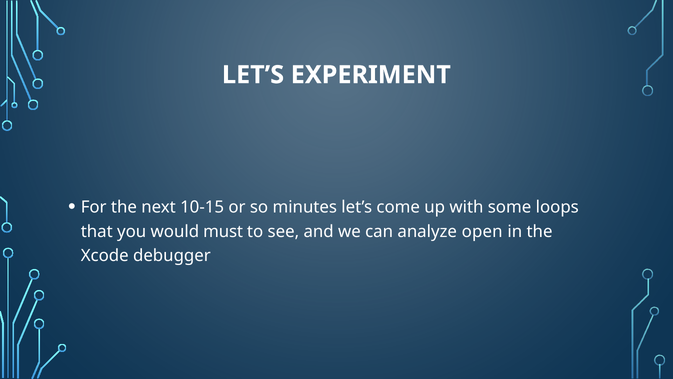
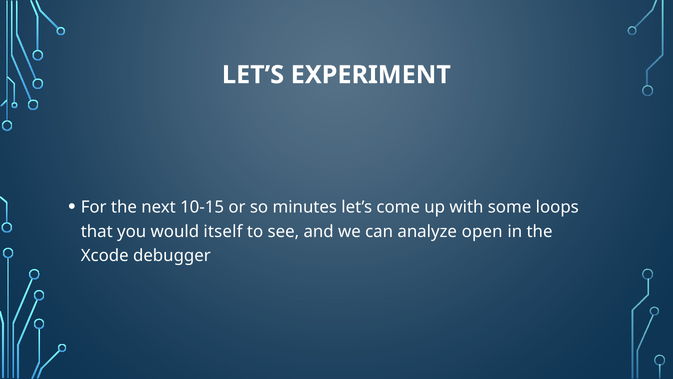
must: must -> itself
